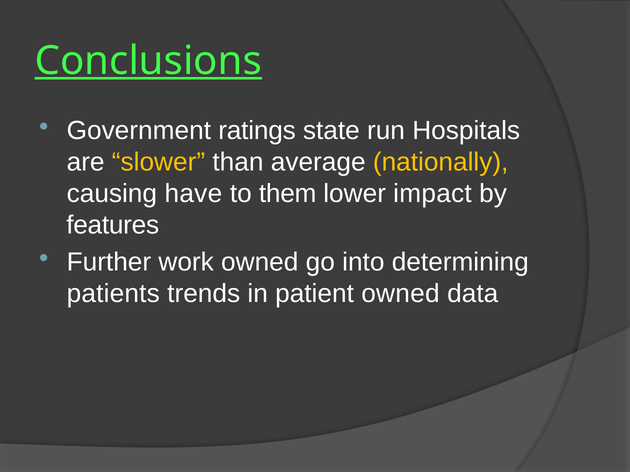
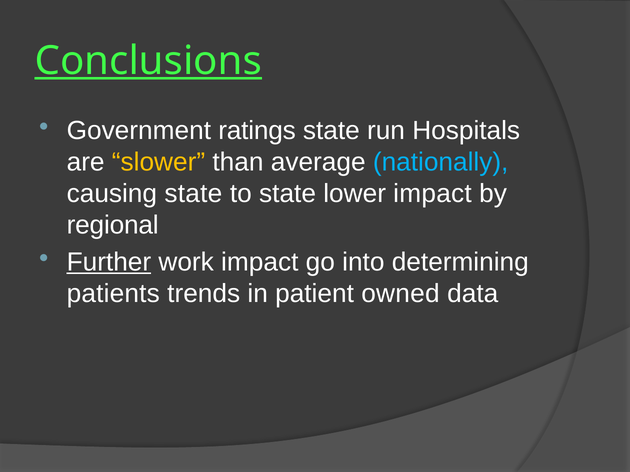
nationally colour: yellow -> light blue
causing have: have -> state
to them: them -> state
features: features -> regional
Further underline: none -> present
work owned: owned -> impact
